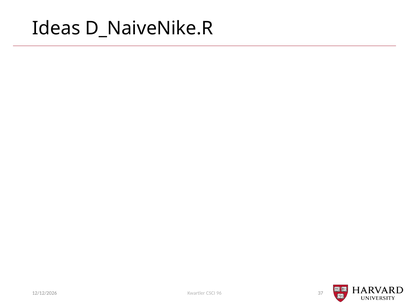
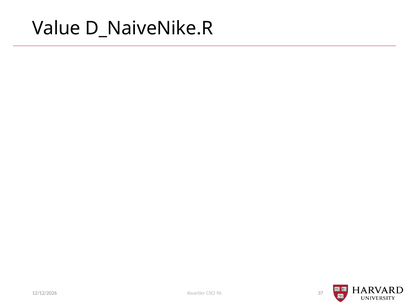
Ideas: Ideas -> Value
